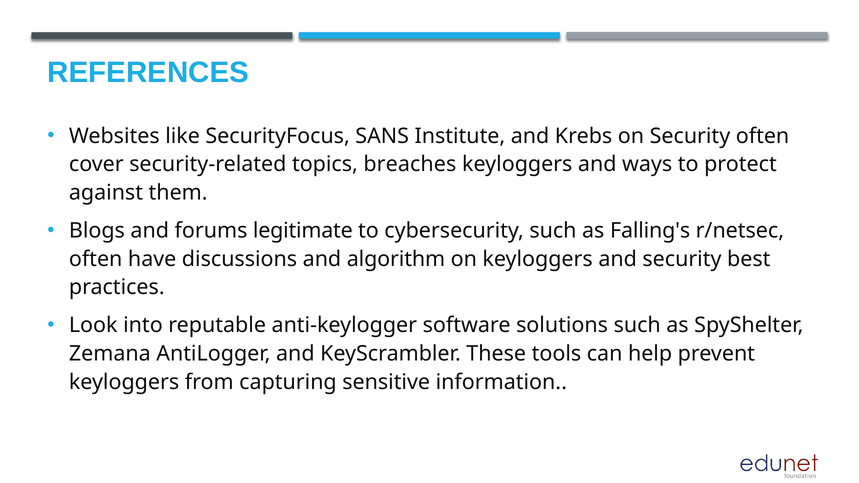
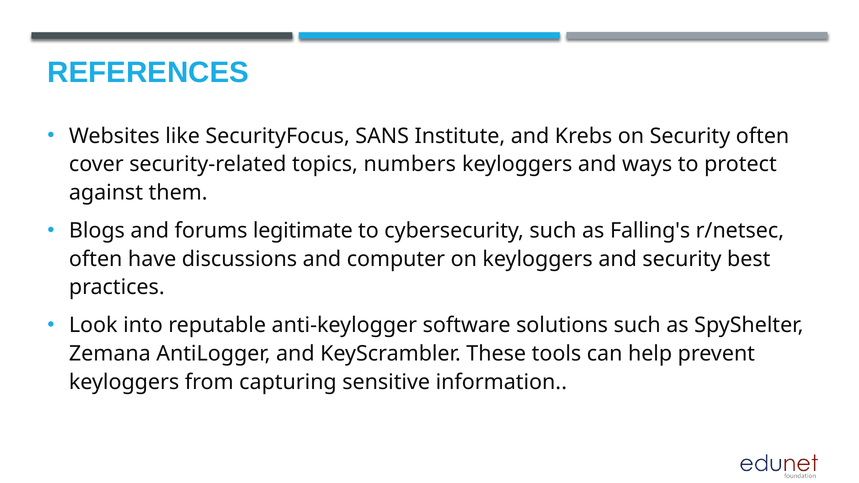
breaches: breaches -> numbers
algorithm: algorithm -> computer
